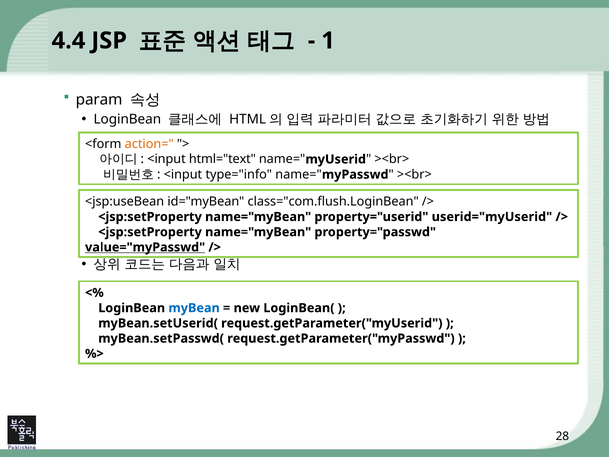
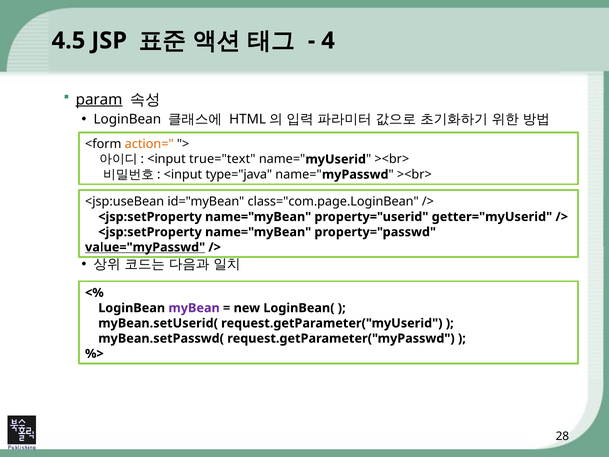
4.4: 4.4 -> 4.5
1: 1 -> 4
param underline: none -> present
html="text: html="text -> true="text
type="info: type="info -> type="java
class="com.flush.LoginBean: class="com.flush.LoginBean -> class="com.page.LoginBean
userid="myUserid: userid="myUserid -> getter="myUserid
myBean colour: blue -> purple
